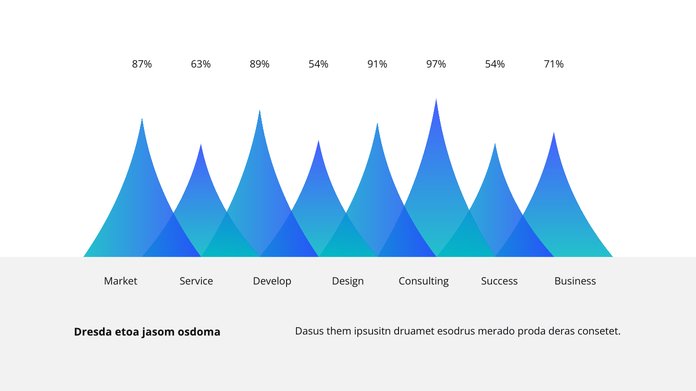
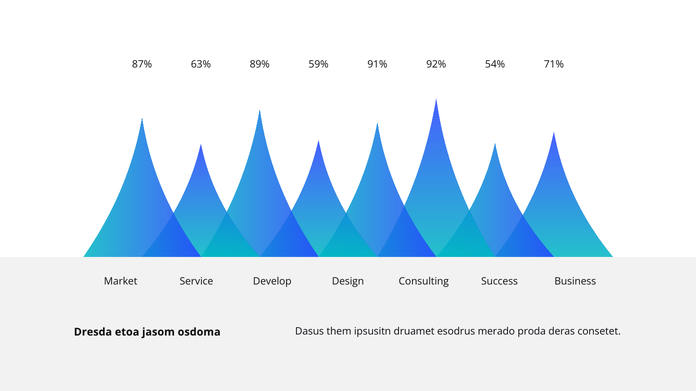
89% 54%: 54% -> 59%
97%: 97% -> 92%
